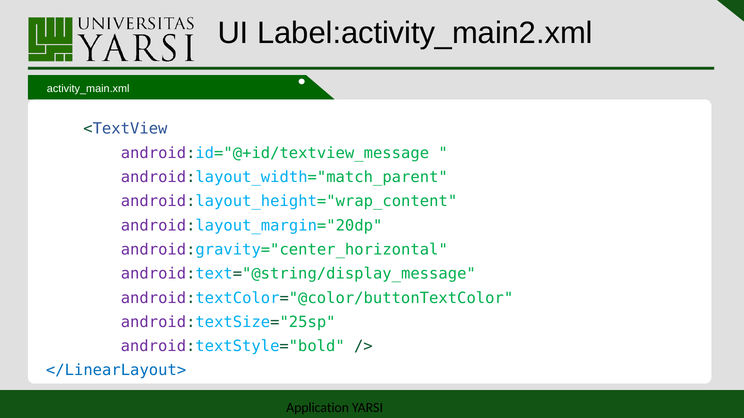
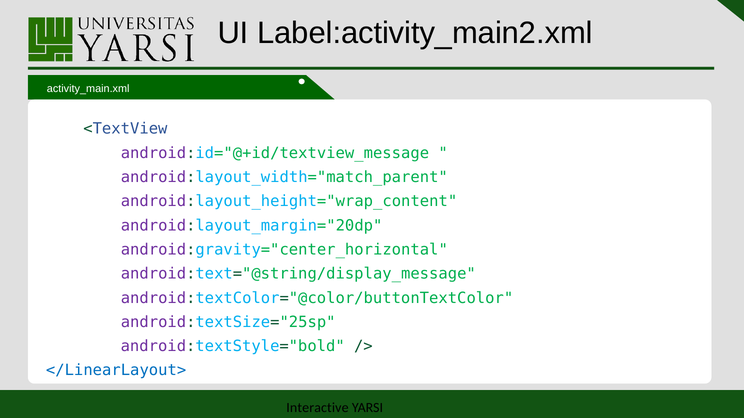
Application: Application -> Interactive
